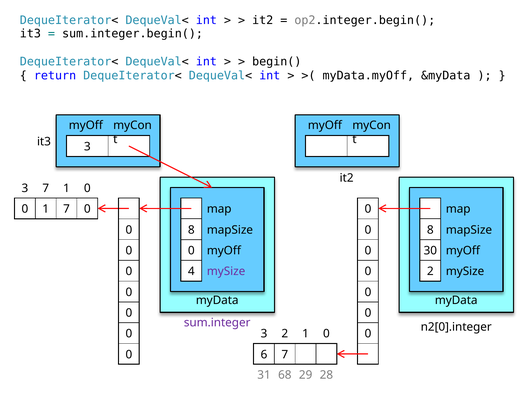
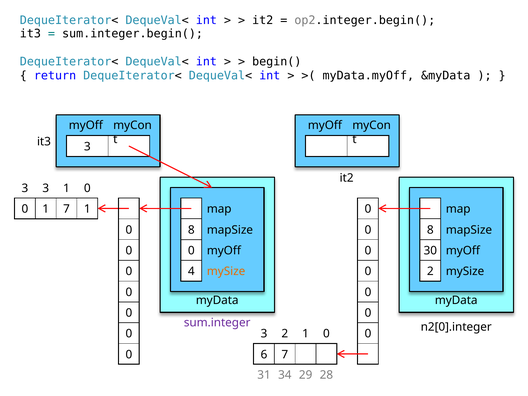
3 7: 7 -> 3
7 0: 0 -> 1
mySize at (226, 271) colour: purple -> orange
68: 68 -> 34
